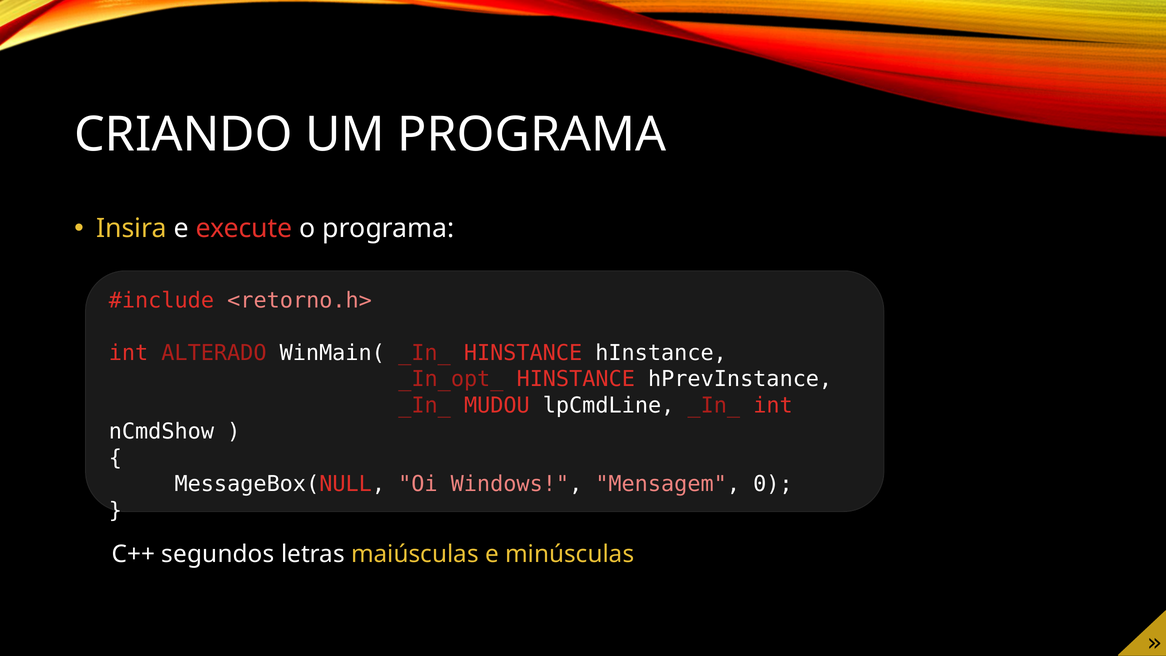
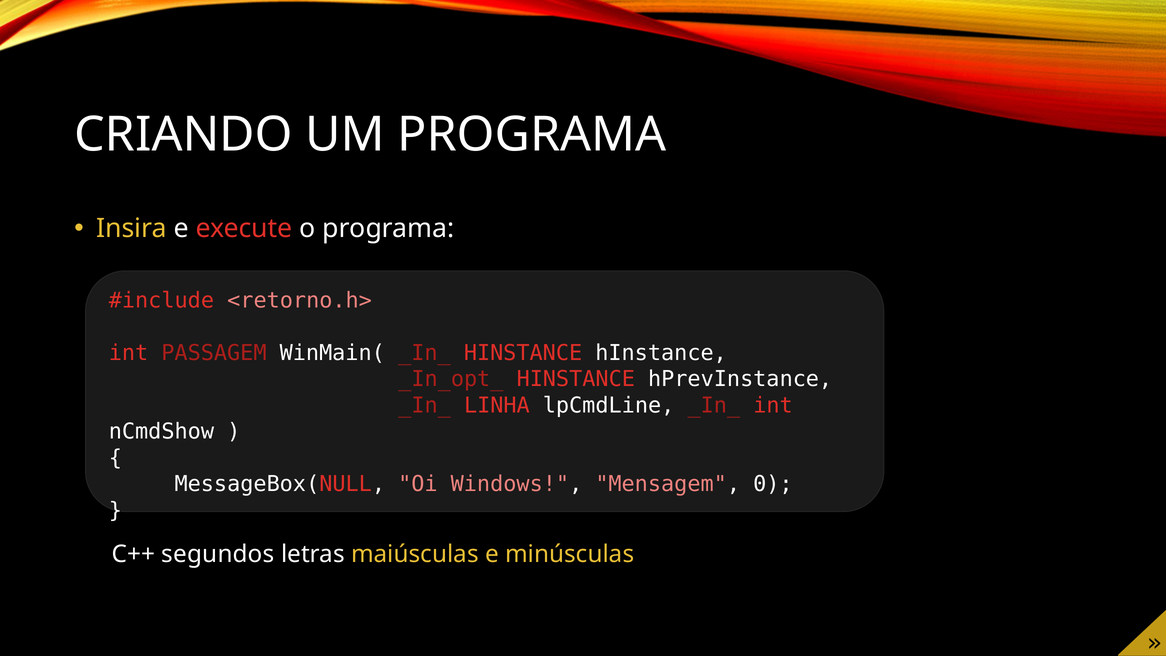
ALTERADO: ALTERADO -> PASSAGEM
MUDOU: MUDOU -> LINHA
